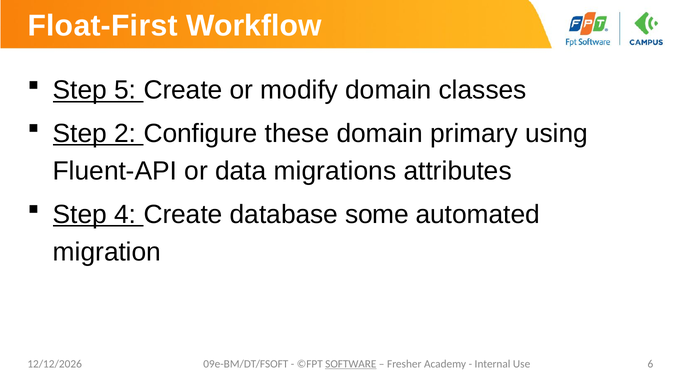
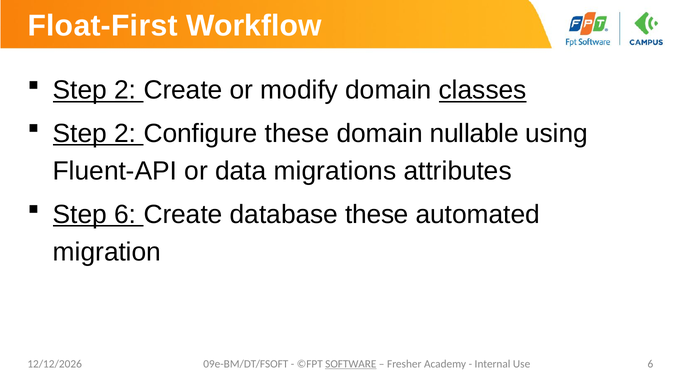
5 at (125, 90): 5 -> 2
classes underline: none -> present
primary: primary -> nullable
Step 4: 4 -> 6
database some: some -> these
